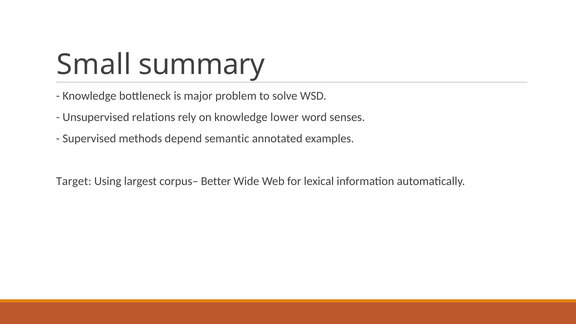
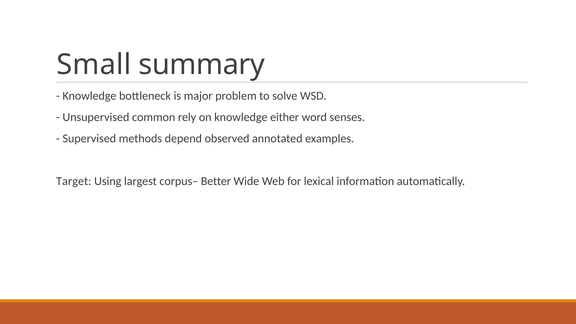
relations: relations -> common
lower: lower -> either
semantic: semantic -> observed
